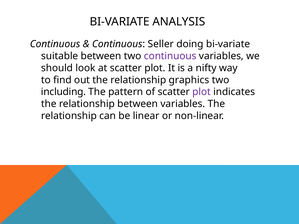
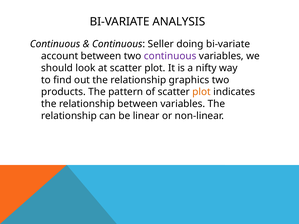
suitable: suitable -> account
including: including -> products
plot at (202, 92) colour: purple -> orange
